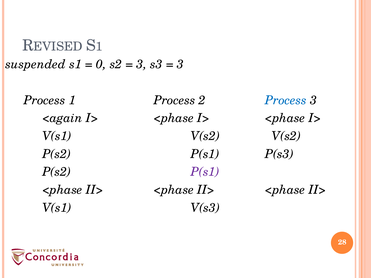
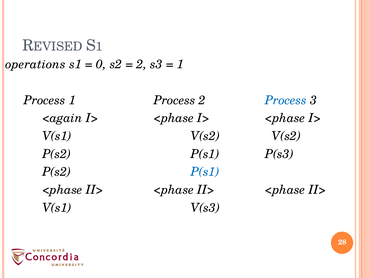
suspended: suspended -> operations
3 at (142, 64): 3 -> 2
3 at (180, 64): 3 -> 1
P(s1 at (205, 172) colour: purple -> blue
